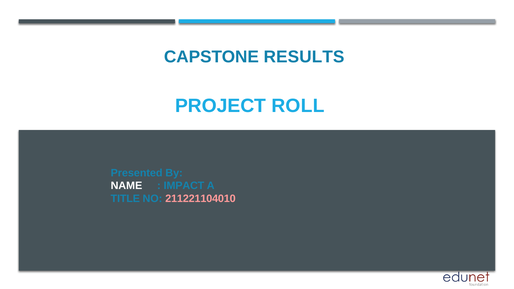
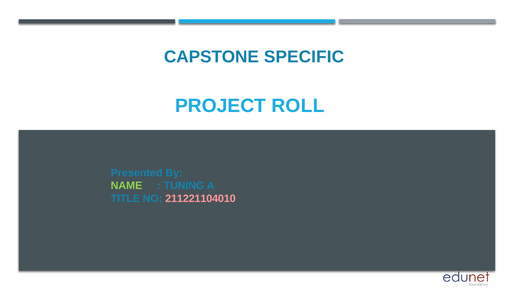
RESULTS: RESULTS -> SPECIFIC
NAME colour: white -> light green
IMPACT: IMPACT -> TUNING
